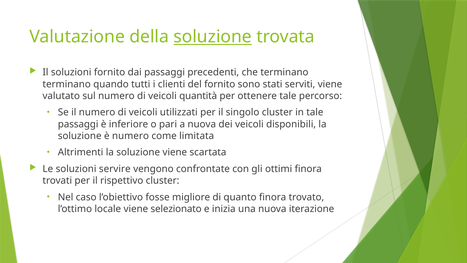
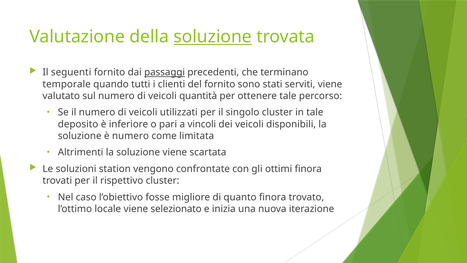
Il soluzioni: soluzioni -> seguenti
passaggi at (165, 72) underline: none -> present
terminano at (67, 84): terminano -> temporale
passaggi at (78, 124): passaggi -> deposito
a nuova: nuova -> vincoli
servire: servire -> station
